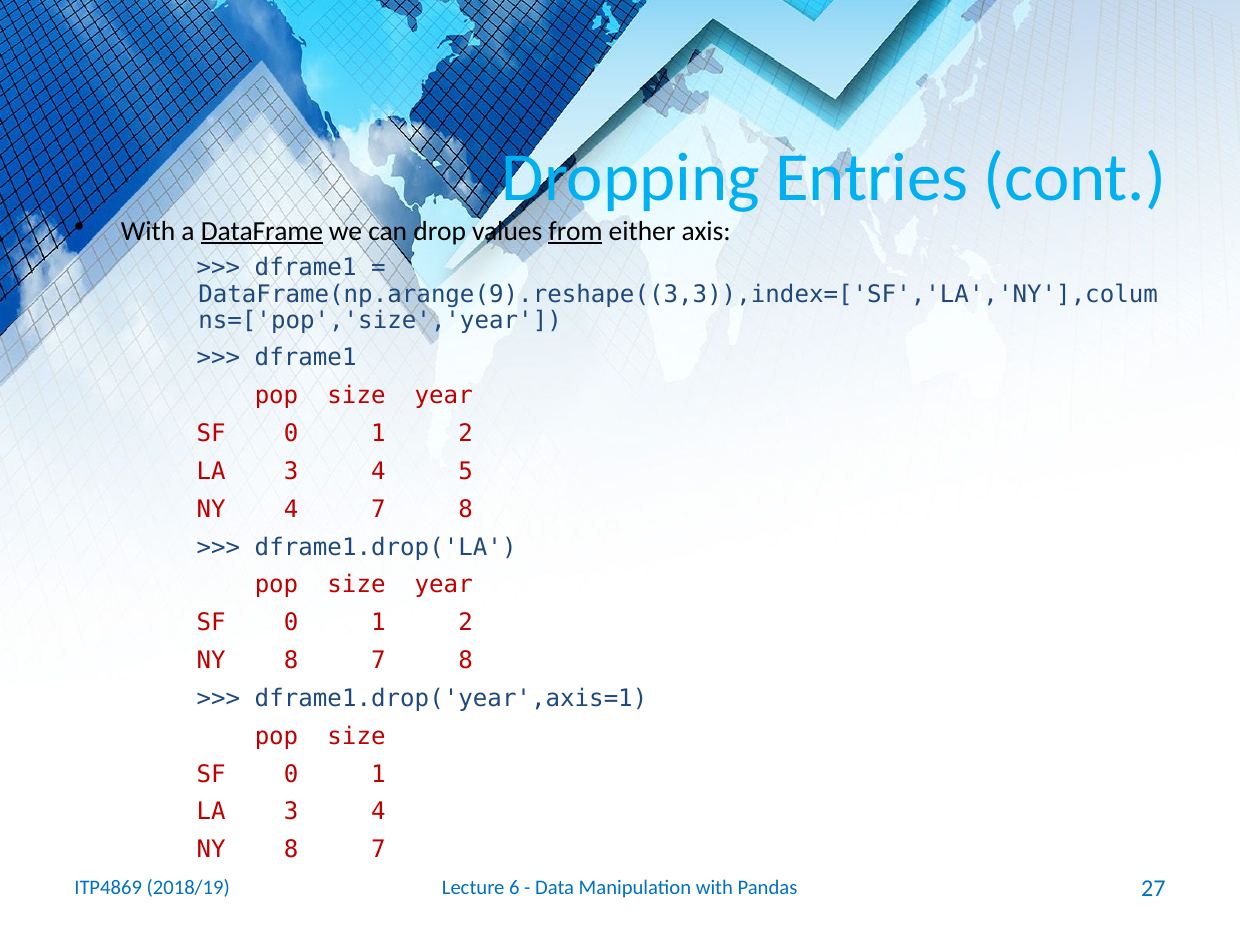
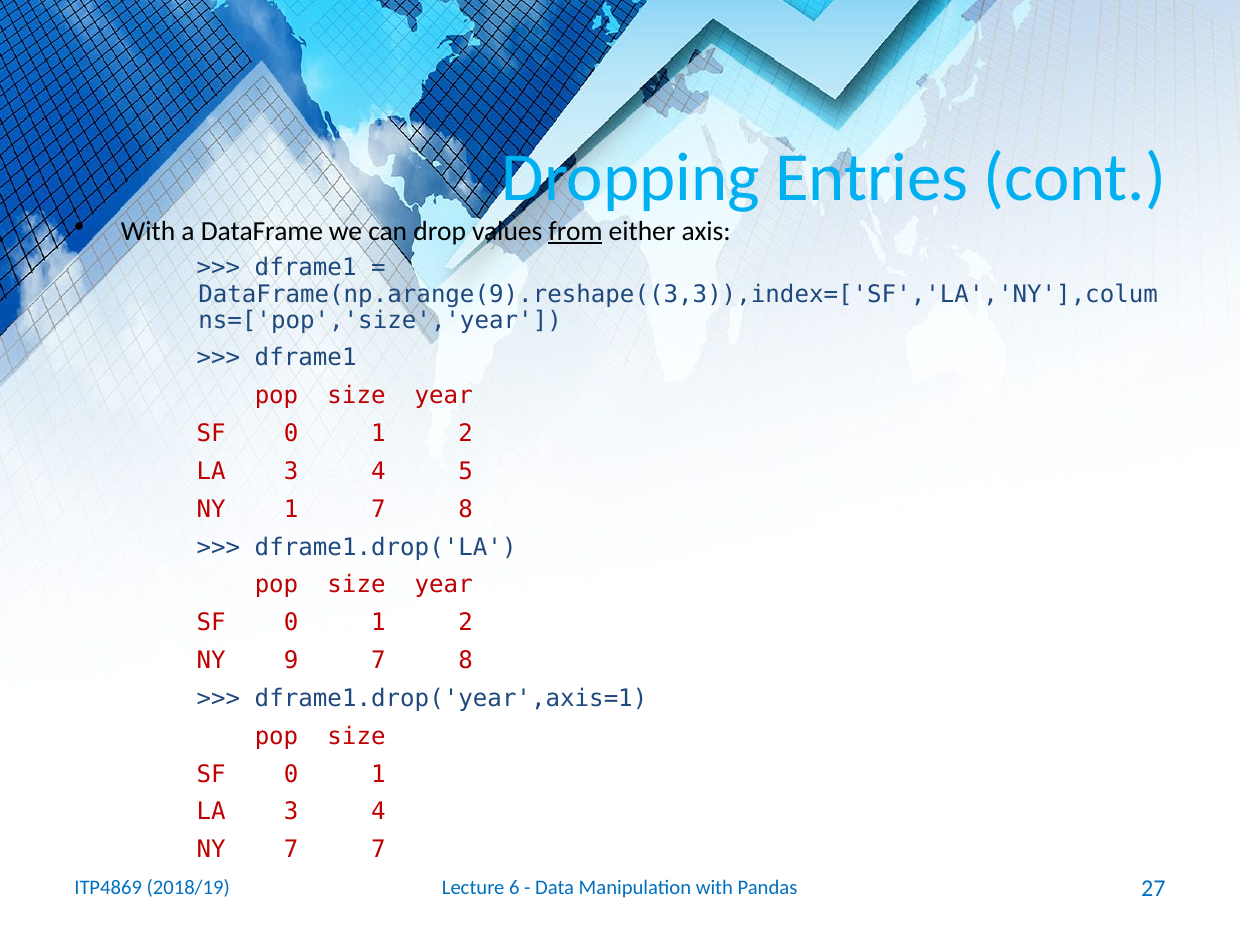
DataFrame underline: present -> none
NY 4: 4 -> 1
8 at (291, 661): 8 -> 9
8 at (291, 850): 8 -> 7
